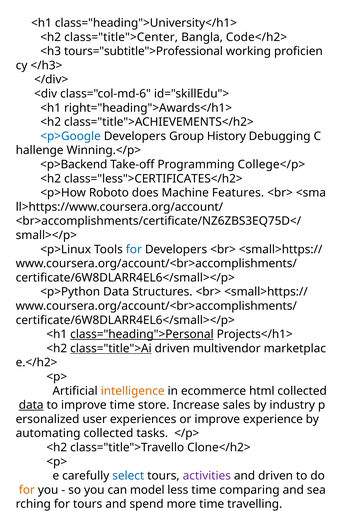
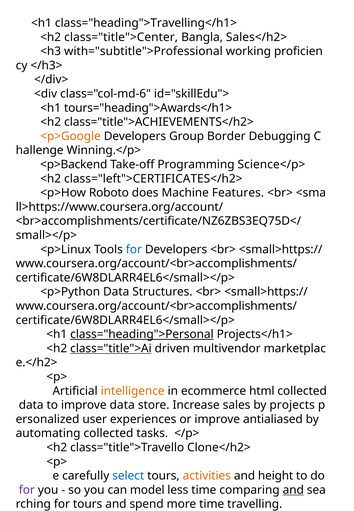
class="heading">University</h1>: class="heading">University</h1> -> class="heading">Travelling</h1>
Code</h2>: Code</h2> -> Sales</h2>
tours="subtitle">Professional: tours="subtitle">Professional -> with="subtitle">Professional
right="heading">Awards</h1>: right="heading">Awards</h1> -> tours="heading">Awards</h1>
<p>Google colour: blue -> orange
History: History -> Border
College</p>: College</p> -> Science</p>
class="less">CERTIFICATES</h2>: class="less">CERTIFICATES</h2> -> class="left">CERTIFICATES</h2>
data at (31, 405) underline: present -> none
improve time: time -> data
industry: industry -> projects
experience: experience -> antialiased
activities colour: purple -> orange
and driven: driven -> height
for at (27, 490) colour: orange -> purple
and at (293, 490) underline: none -> present
